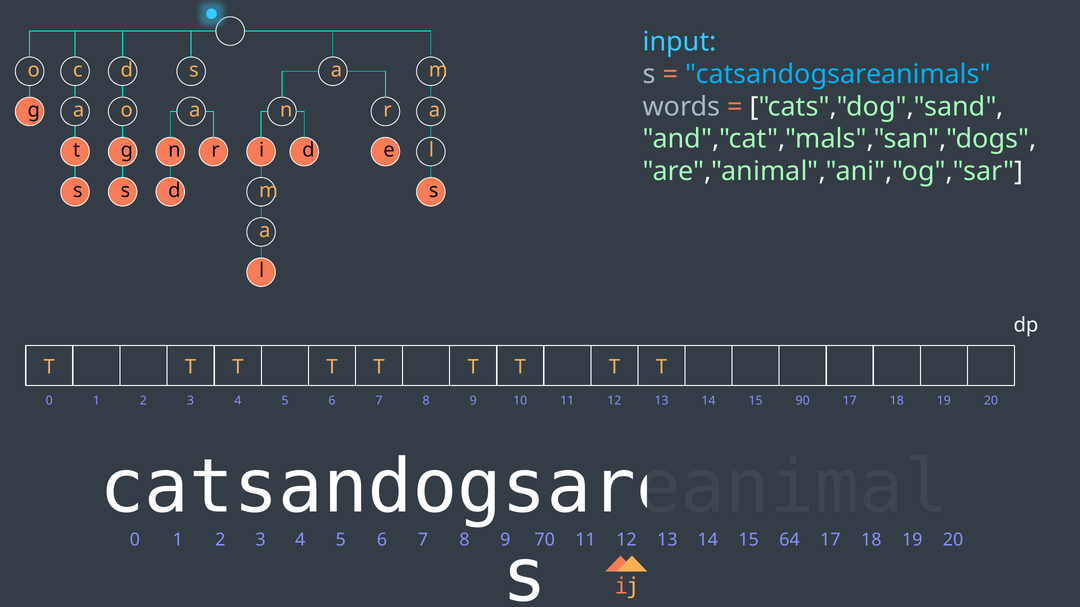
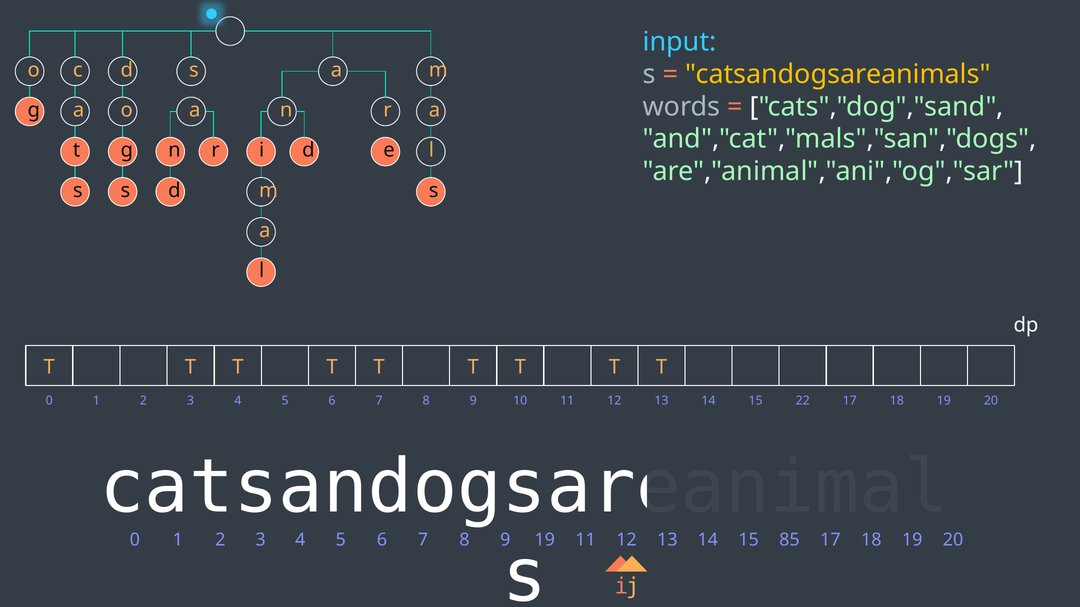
catsandogsareanimals colour: light blue -> yellow
90: 90 -> 22
70 at (545, 540): 70 -> 19
64: 64 -> 85
